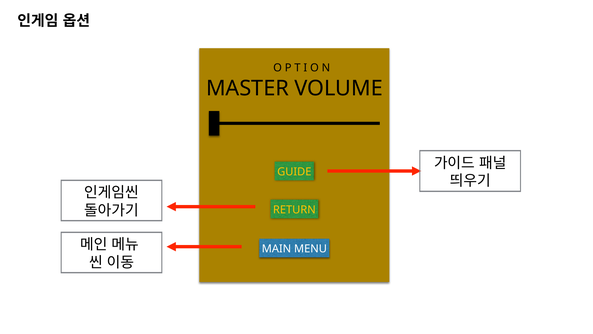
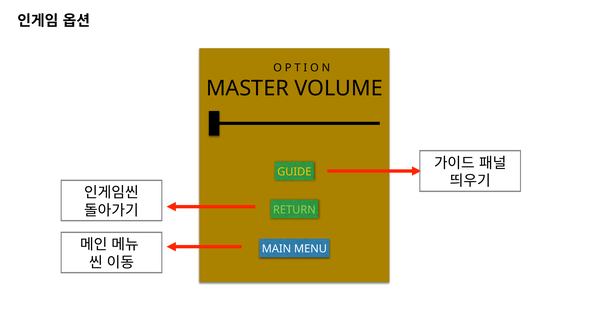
RETURN colour: yellow -> light green
